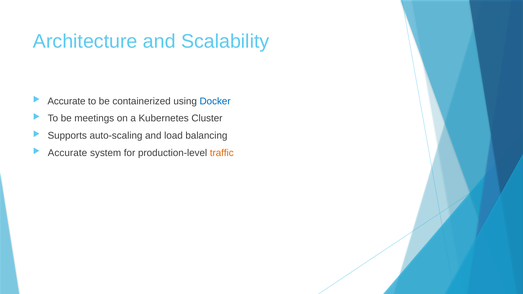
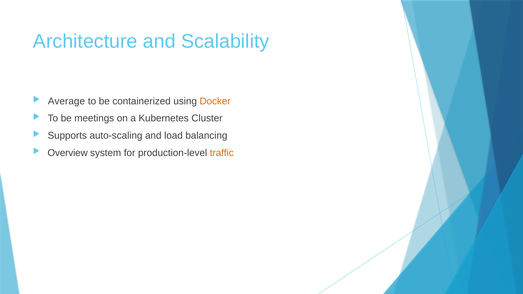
Accurate at (67, 101): Accurate -> Average
Docker colour: blue -> orange
Accurate at (67, 153): Accurate -> Overview
